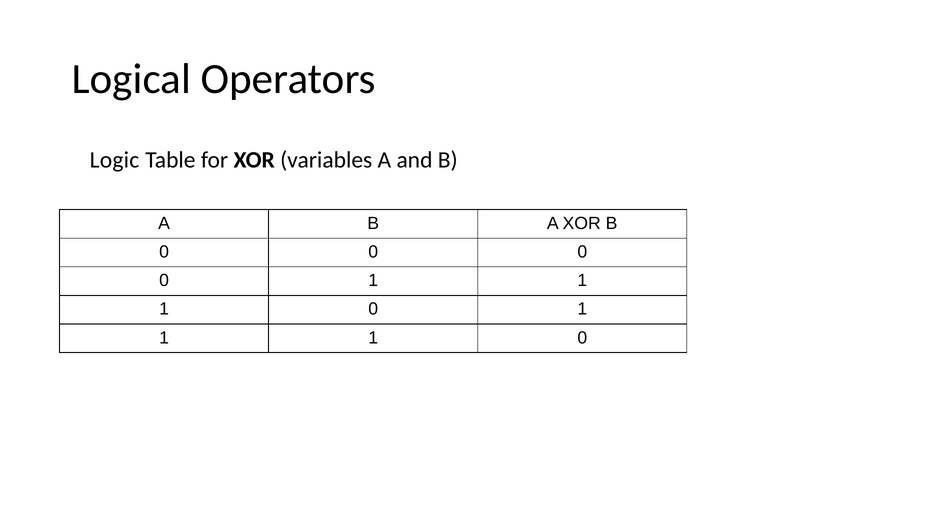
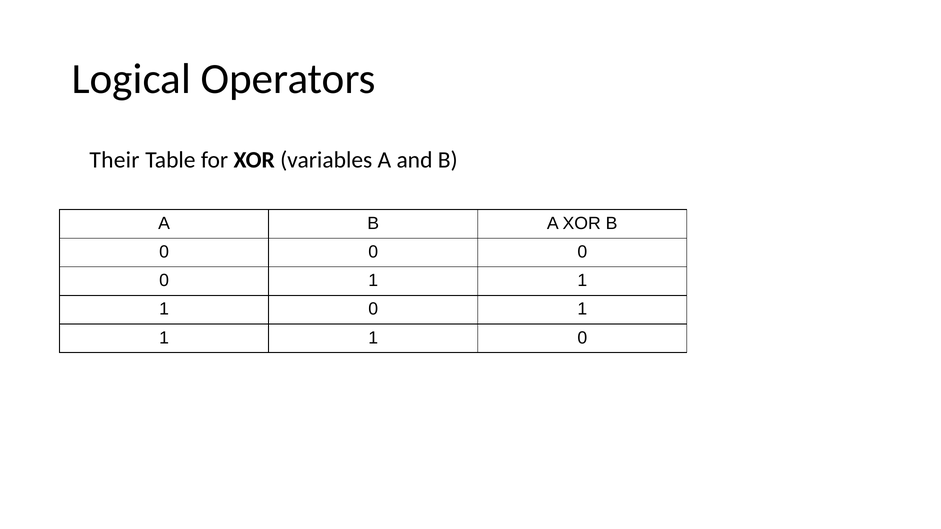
Logic: Logic -> Their
